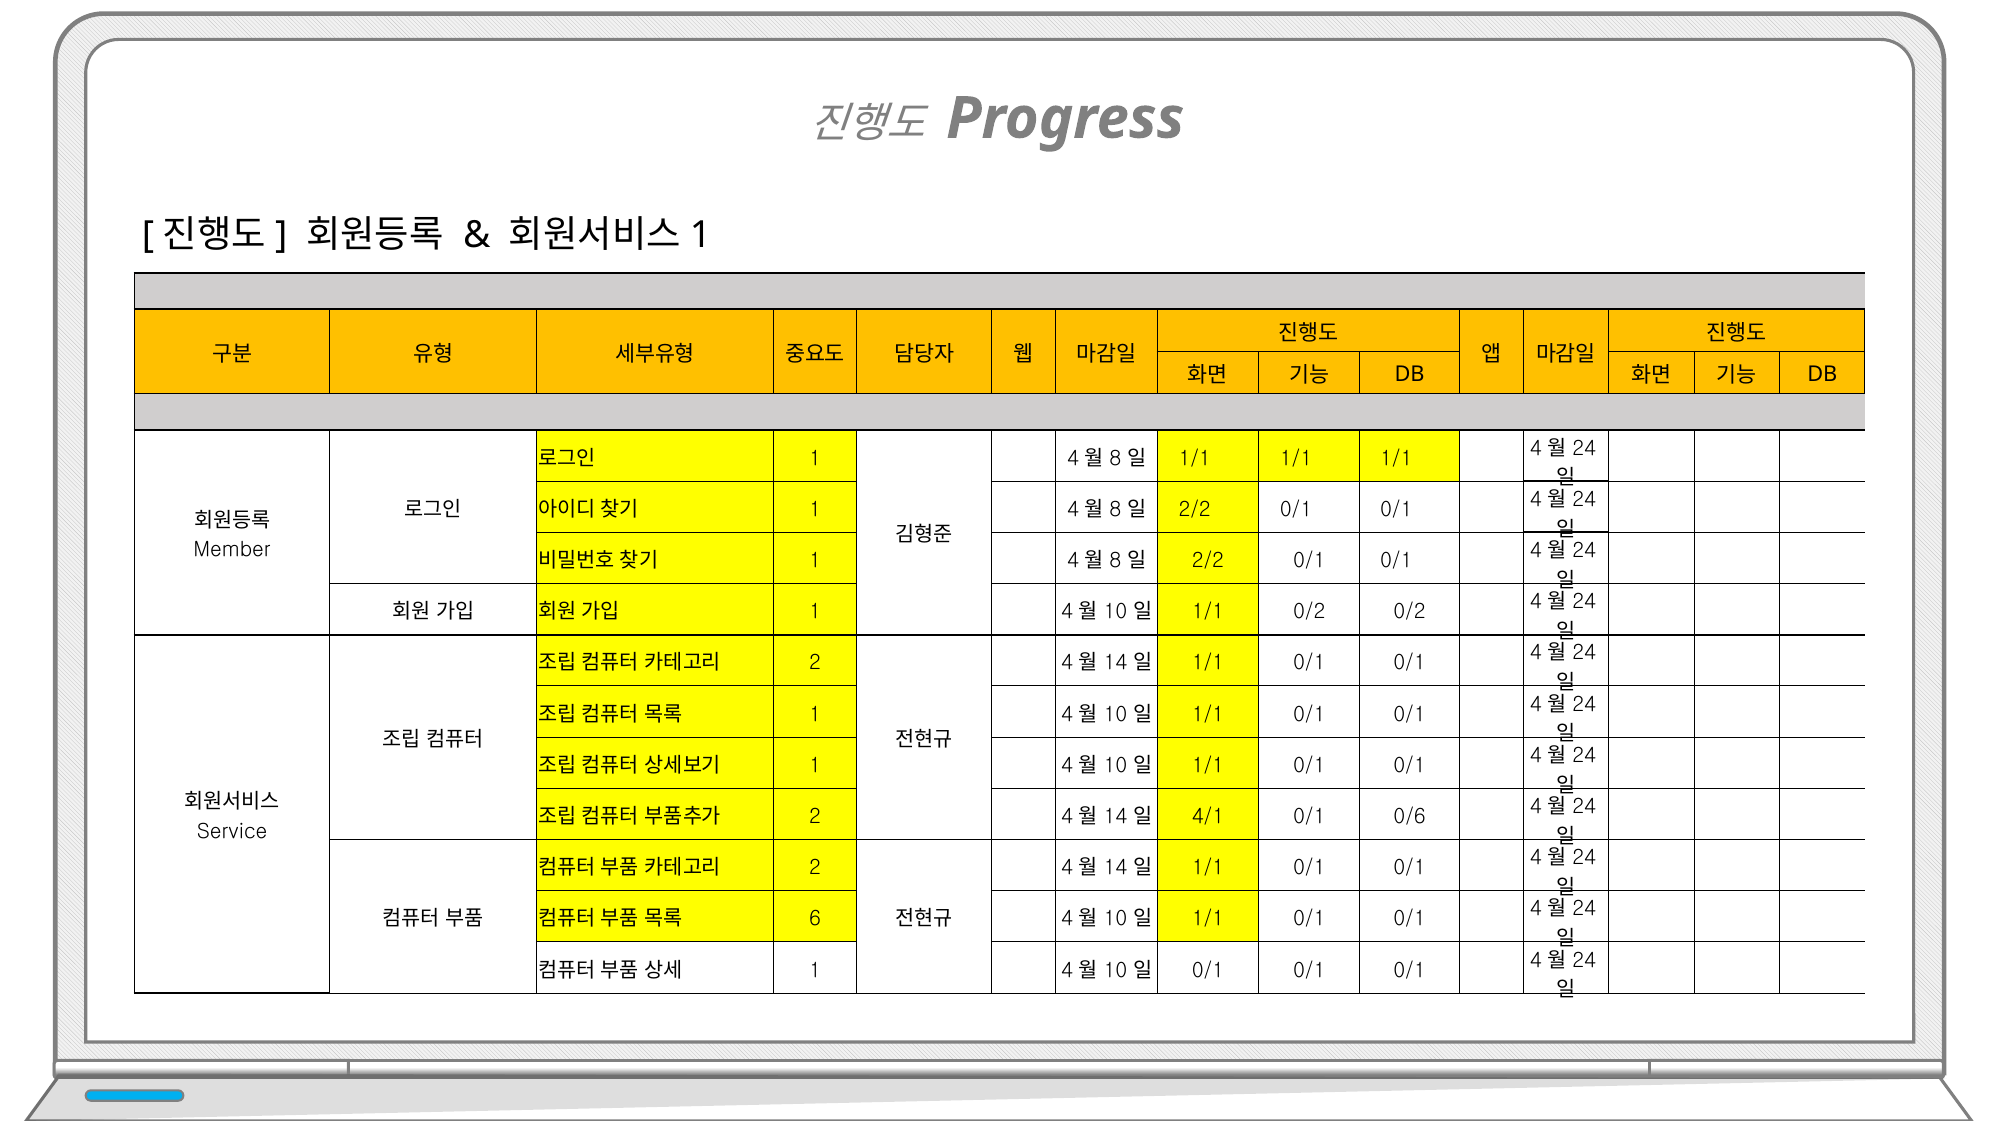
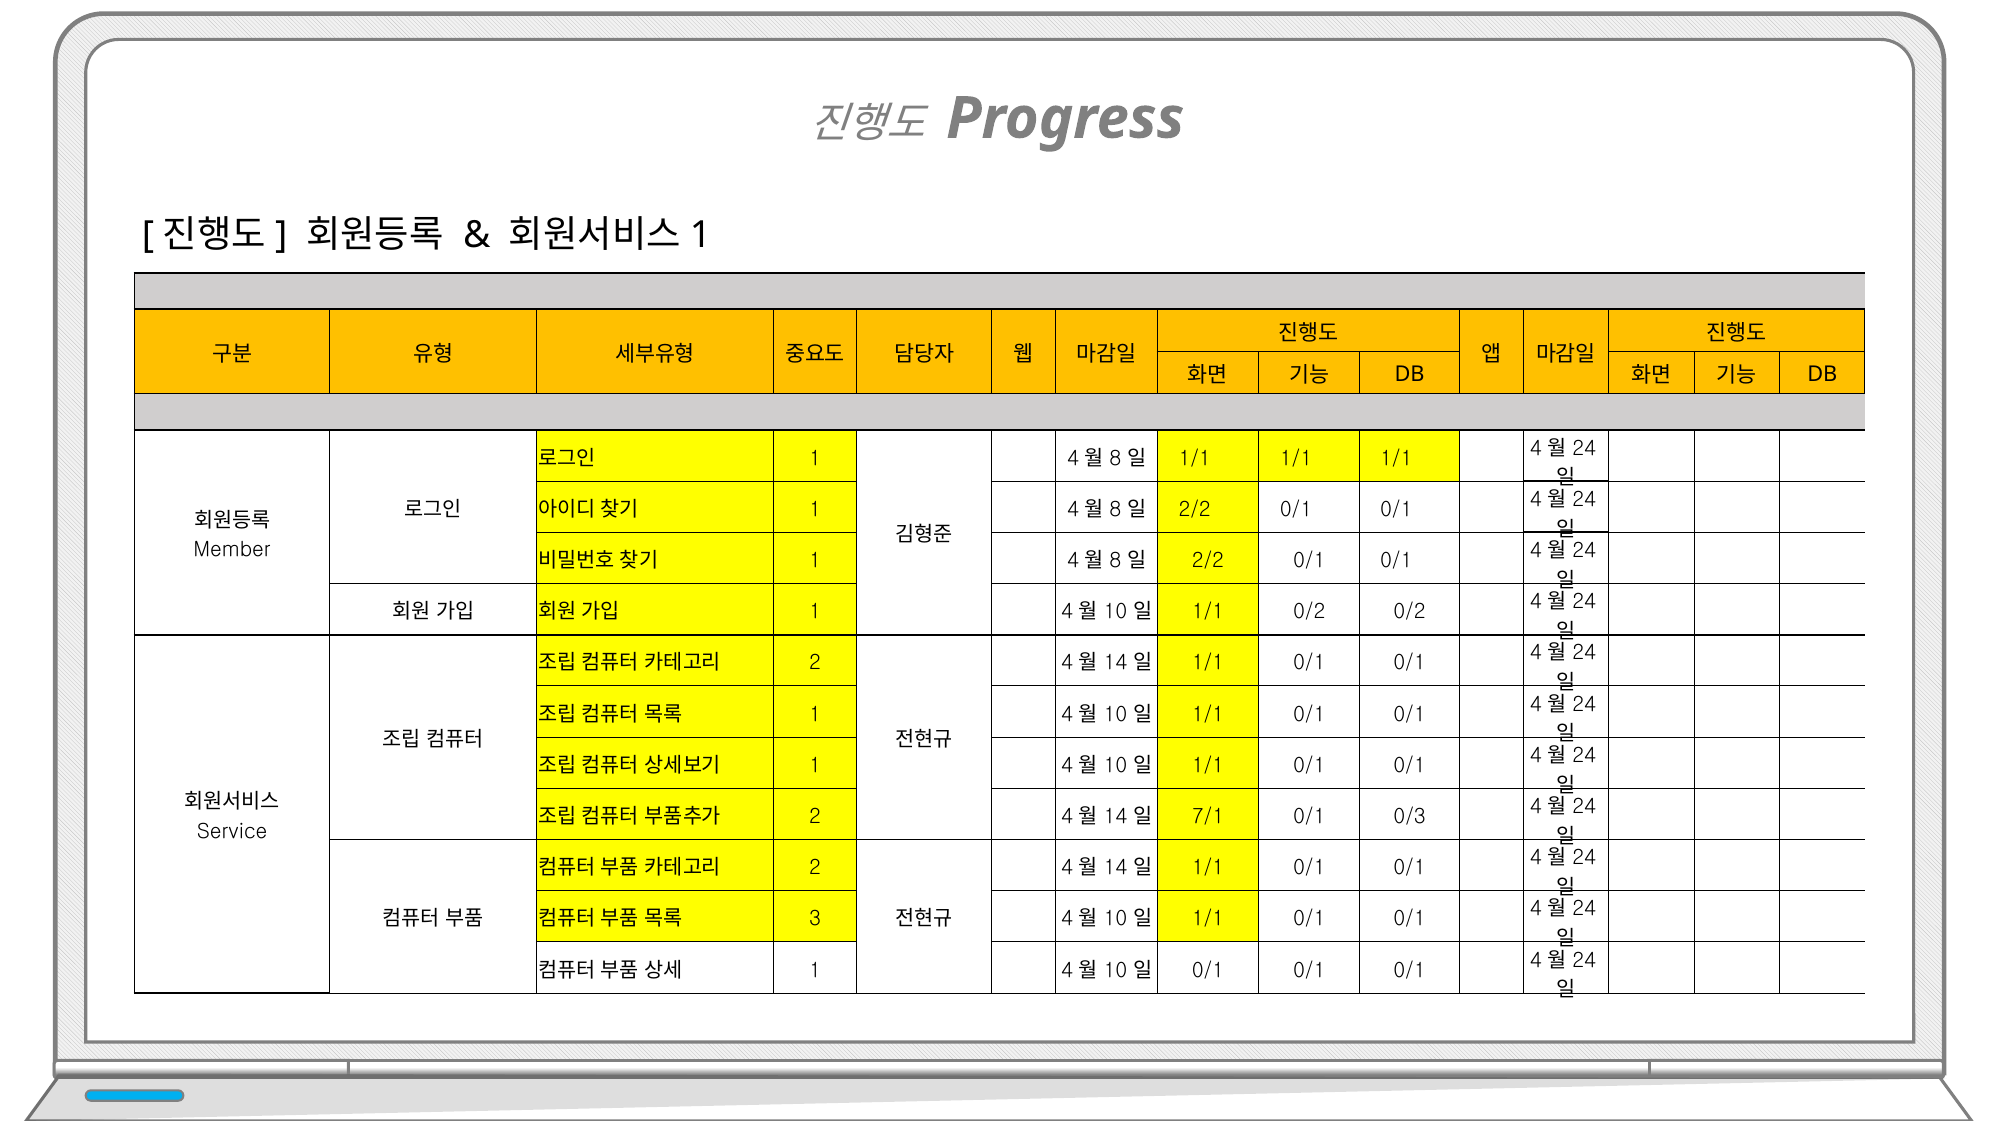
4/1: 4/1 -> 7/1
0/6: 0/6 -> 0/3
6: 6 -> 3
